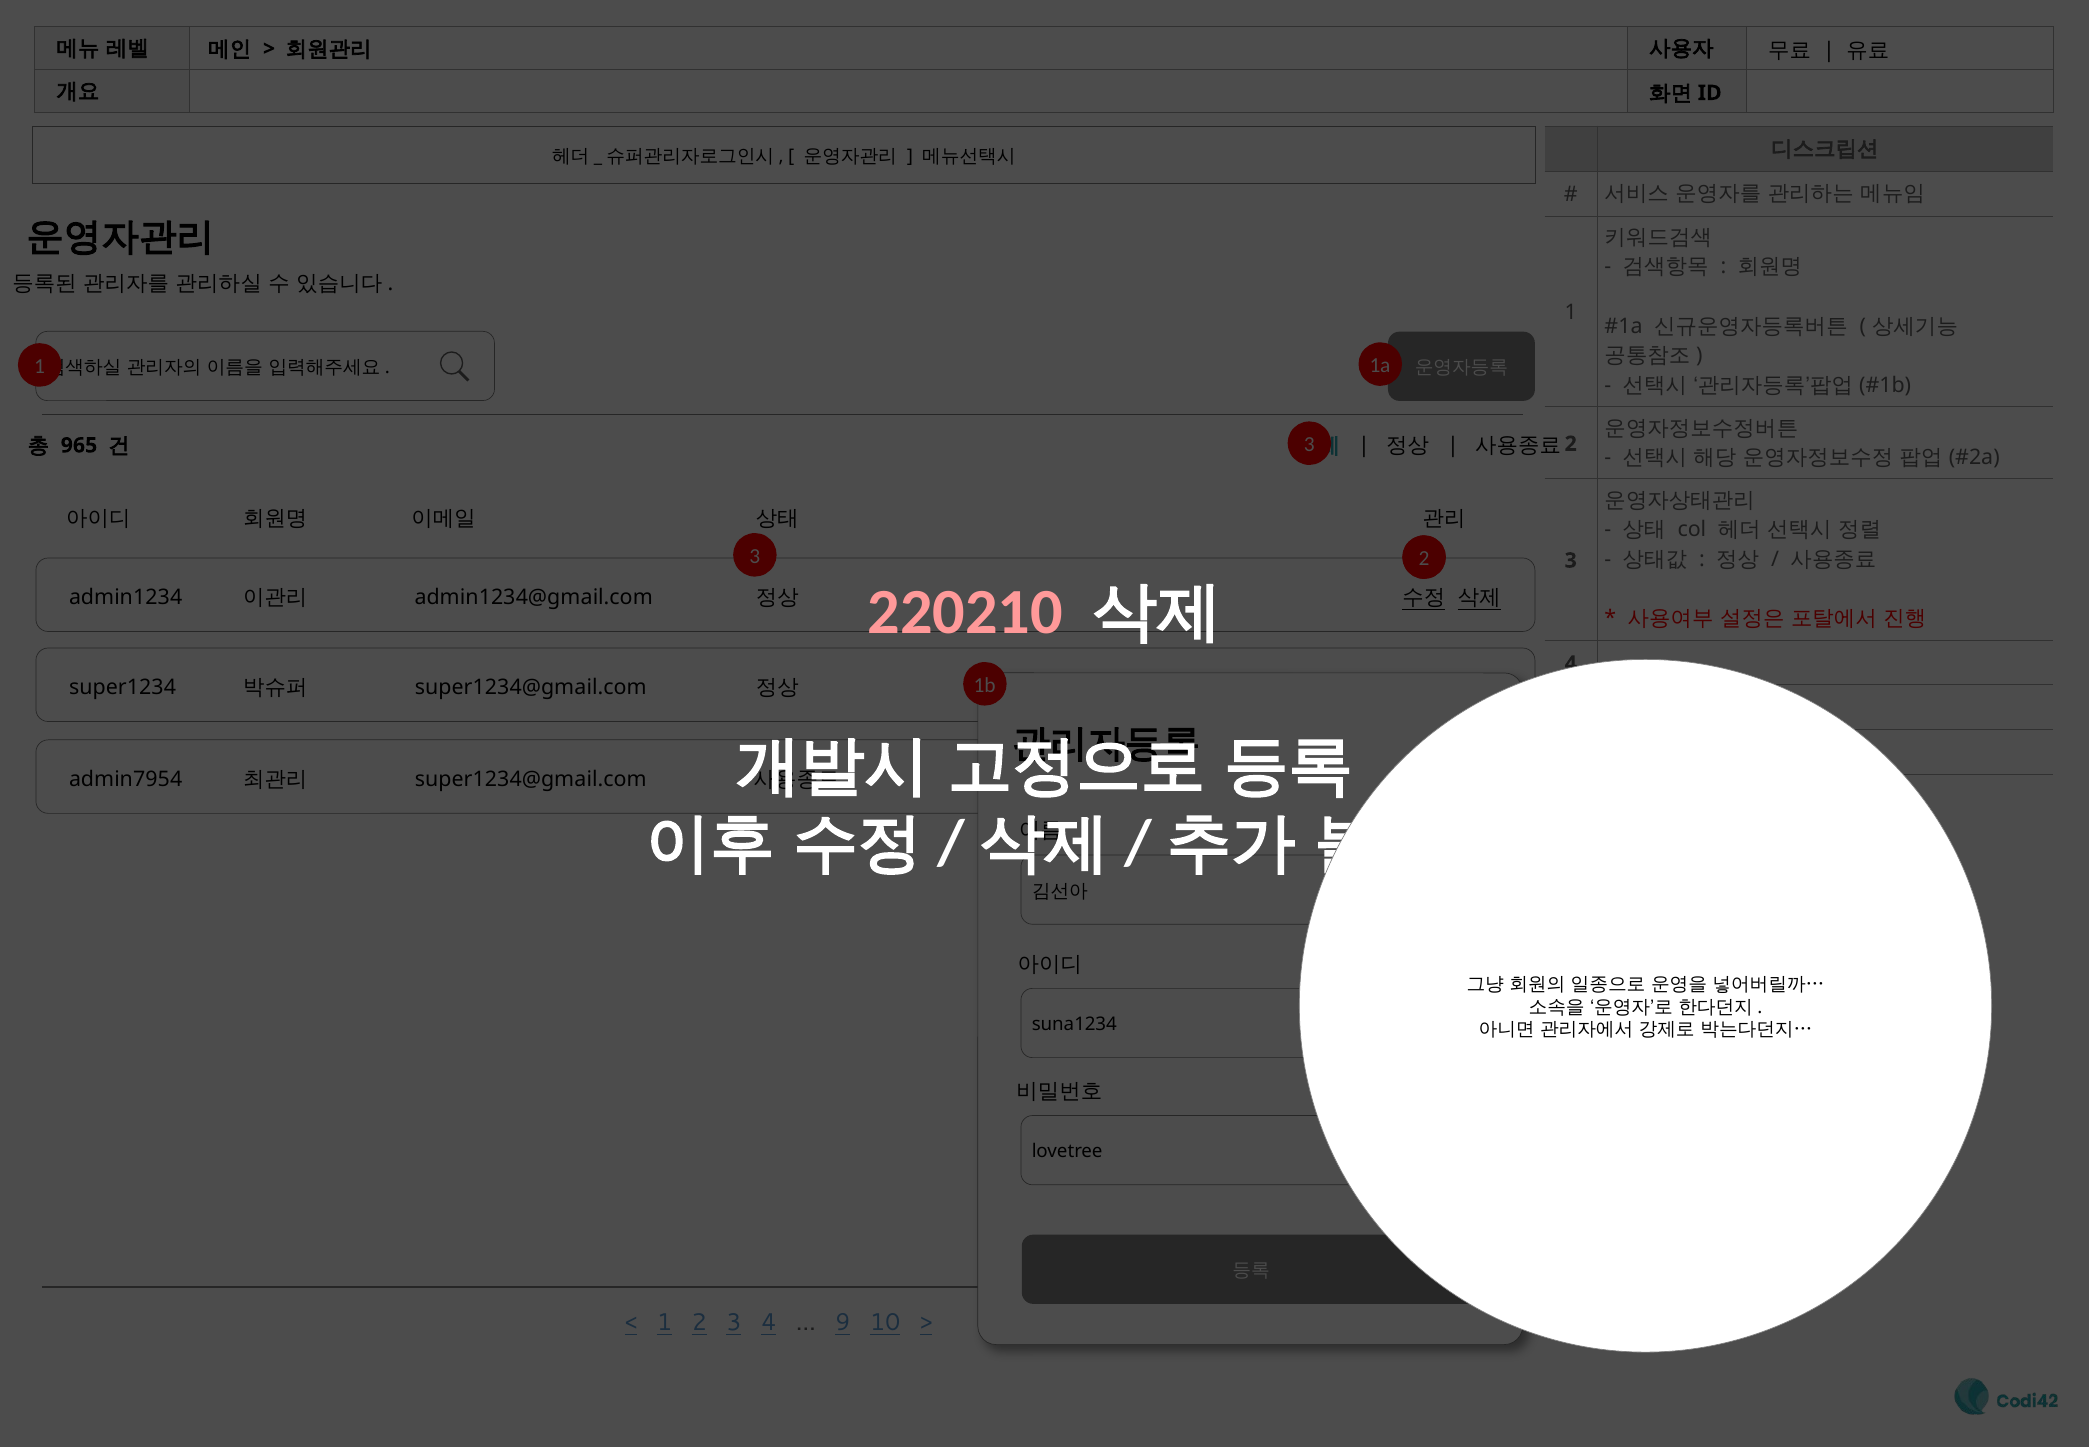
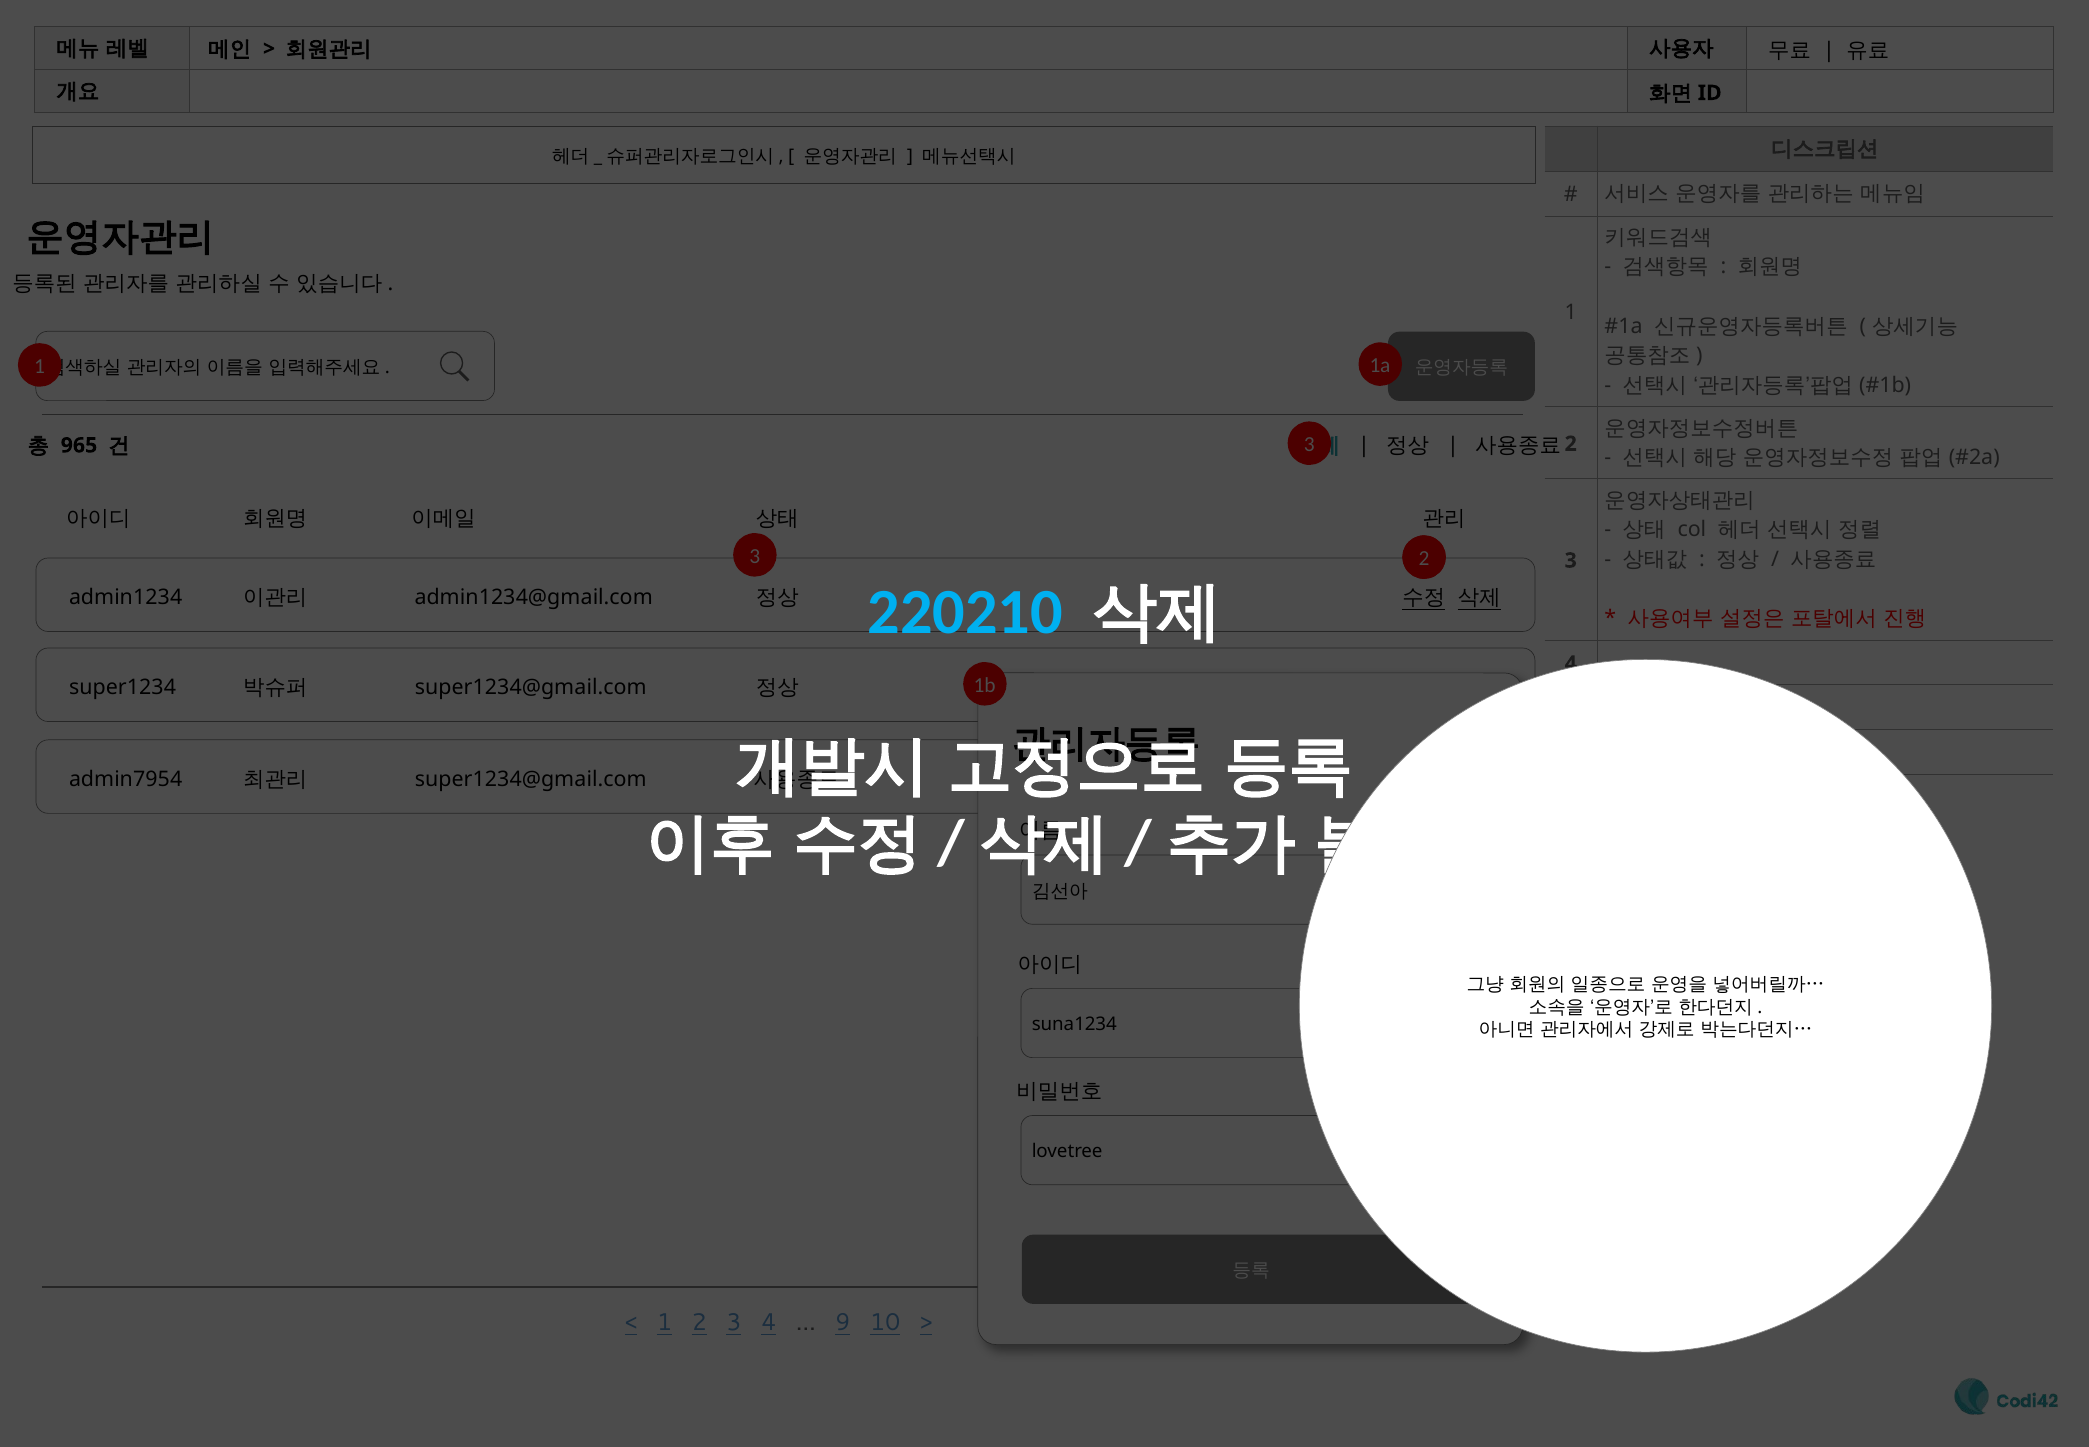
220210 colour: pink -> light blue
